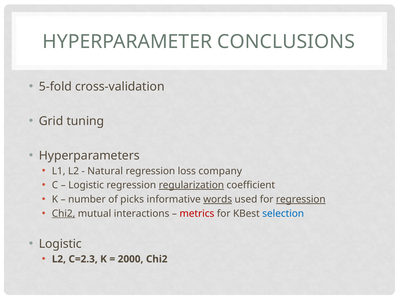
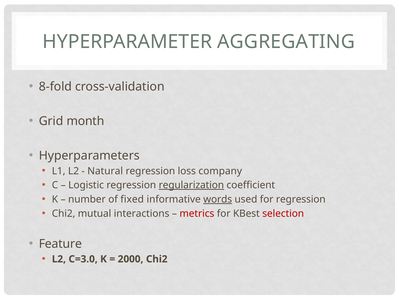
CONCLUSIONS: CONCLUSIONS -> AGGREGATING
5-fold: 5-fold -> 8-fold
tuning: tuning -> month
picks: picks -> fixed
regression at (301, 199) underline: present -> none
Chi2 at (64, 214) underline: present -> none
selection colour: blue -> red
Logistic at (60, 244): Logistic -> Feature
C=2.3: C=2.3 -> C=3.0
